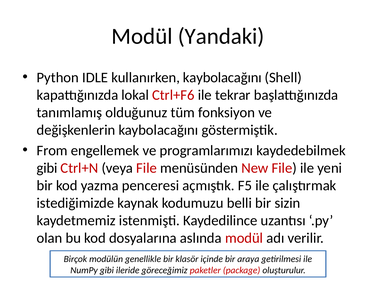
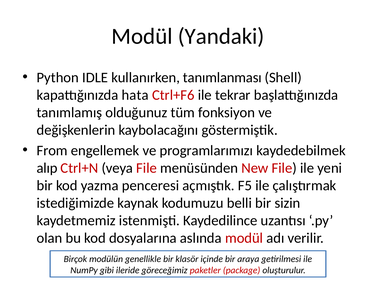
kullanırken kaybolacağını: kaybolacağını -> tanımlanması
lokal: lokal -> hata
gibi at (47, 168): gibi -> alıp
